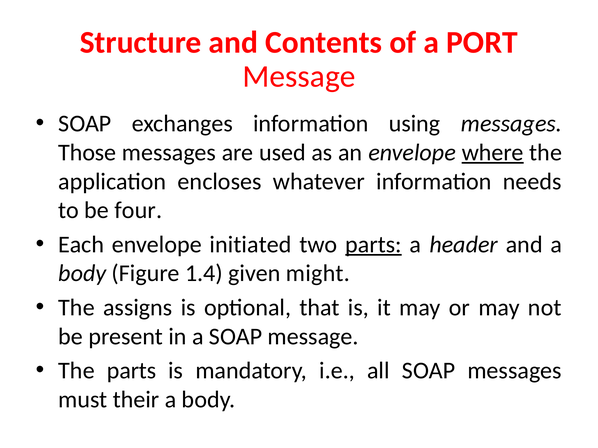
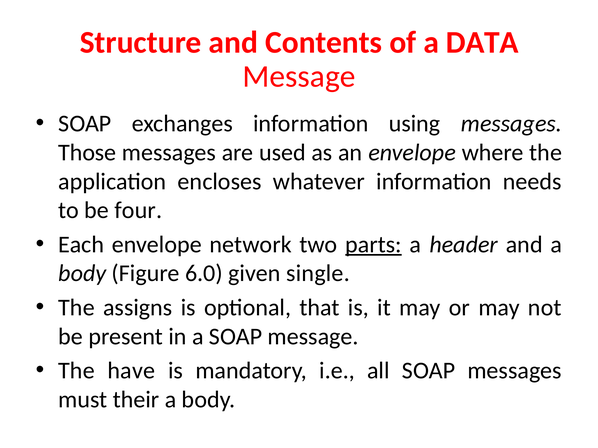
PORT: PORT -> DATA
where underline: present -> none
initiated: initiated -> network
1.4: 1.4 -> 6.0
might: might -> single
The parts: parts -> have
